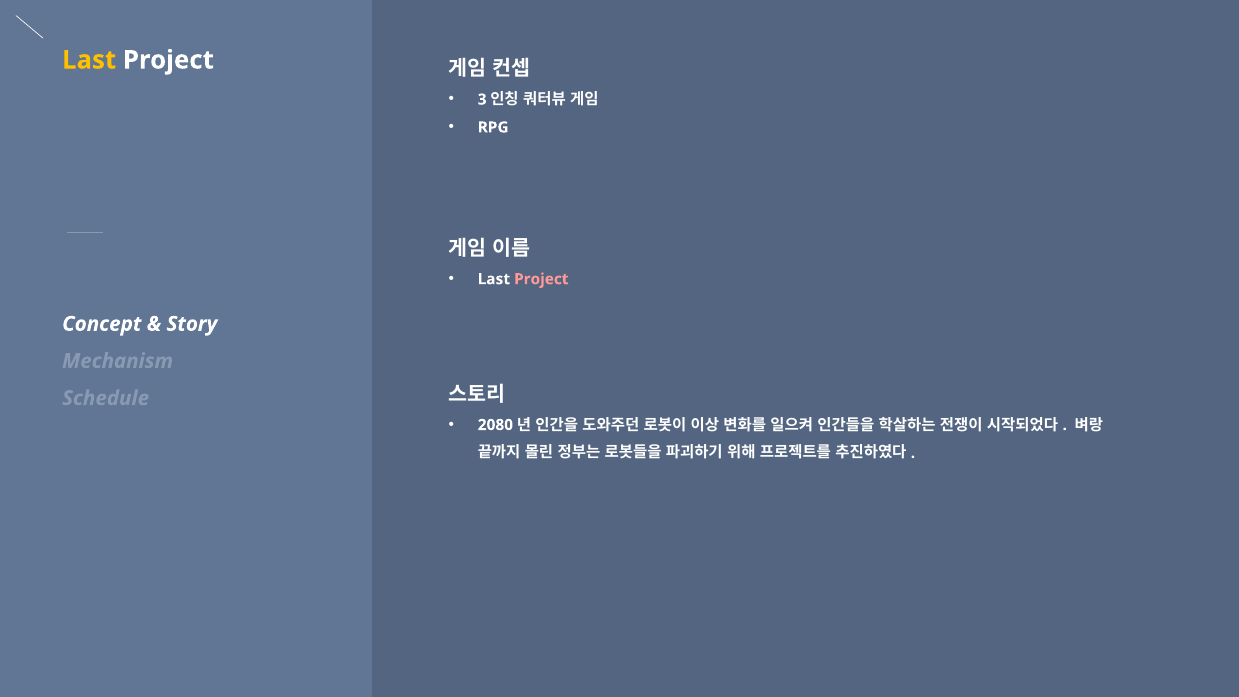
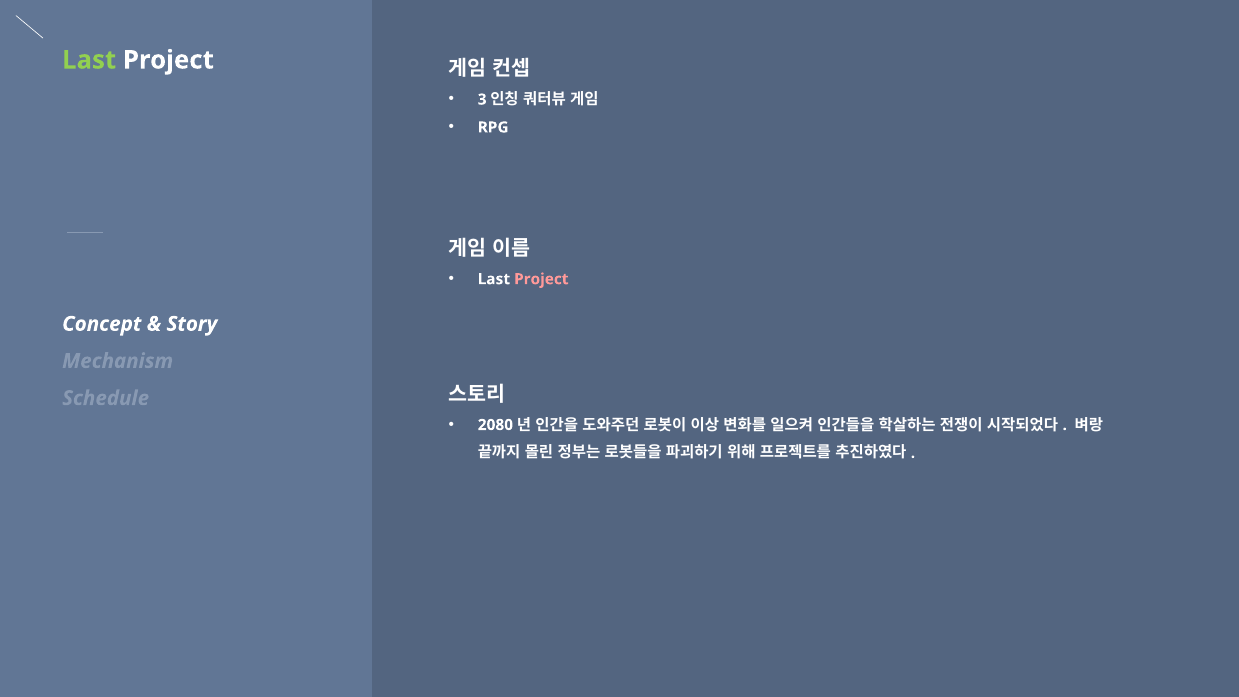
Last at (89, 60) colour: yellow -> light green
